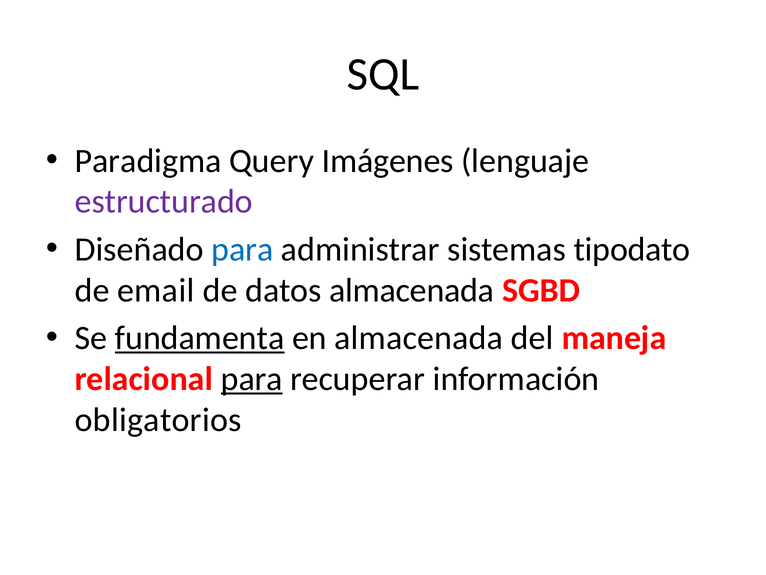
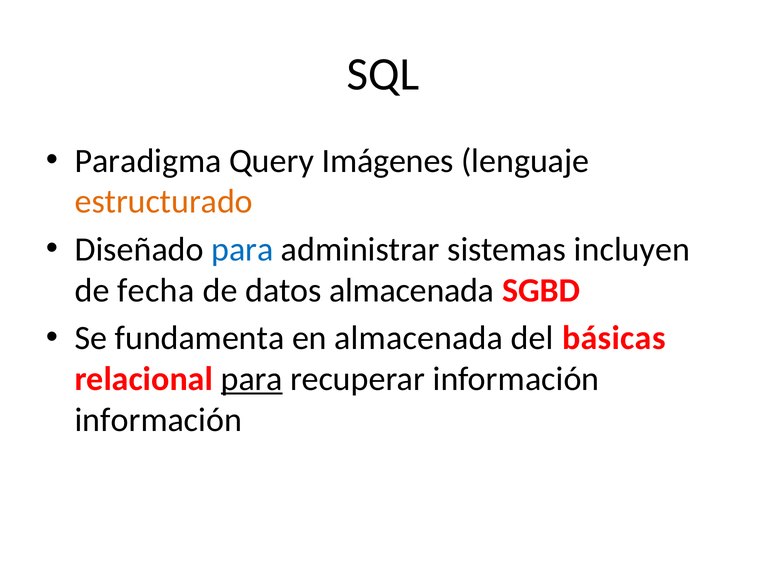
estructurado colour: purple -> orange
tipodato: tipodato -> incluyen
email: email -> fecha
fundamenta underline: present -> none
maneja: maneja -> básicas
obligatorios at (158, 420): obligatorios -> información
